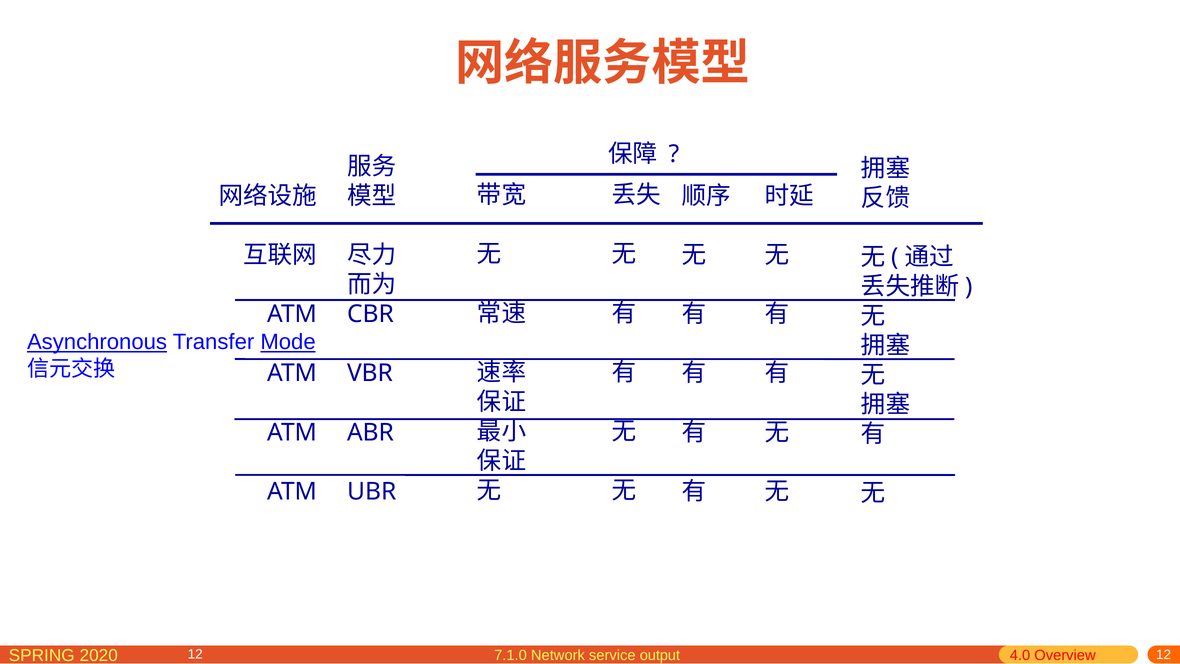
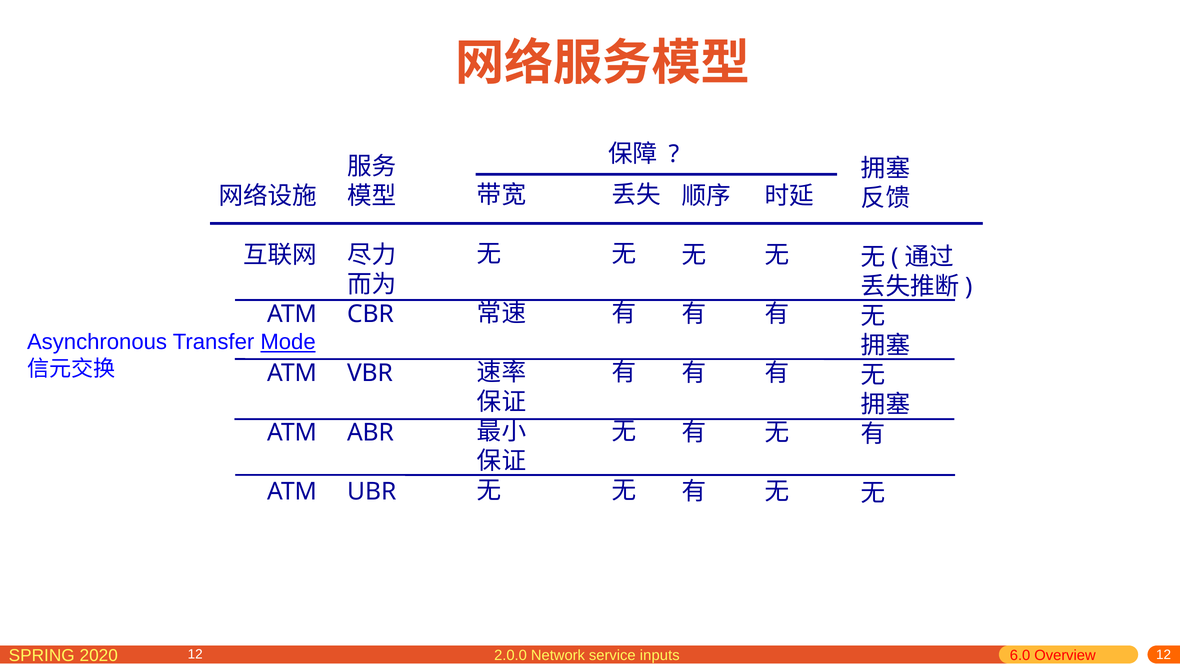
Asynchronous underline: present -> none
7.1.0: 7.1.0 -> 2.0.0
output: output -> inputs
4.0: 4.0 -> 6.0
